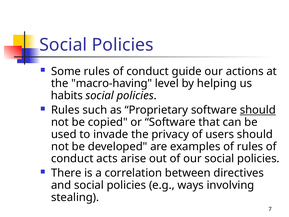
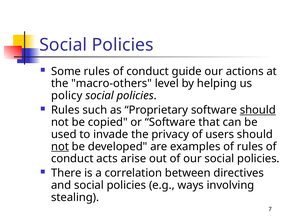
macro-having: macro-having -> macro-others
habits: habits -> policy
not at (60, 146) underline: none -> present
